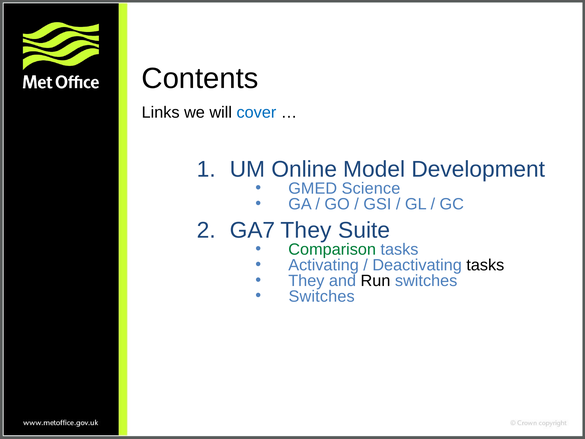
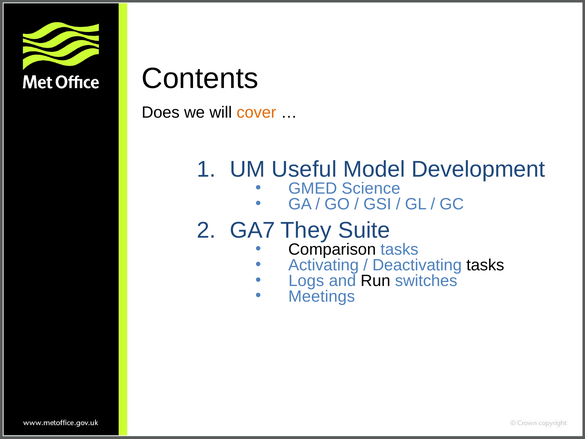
Links: Links -> Does
cover colour: blue -> orange
Online: Online -> Useful
Comparison colour: green -> black
They at (306, 281): They -> Logs
Switches at (322, 296): Switches -> Meetings
